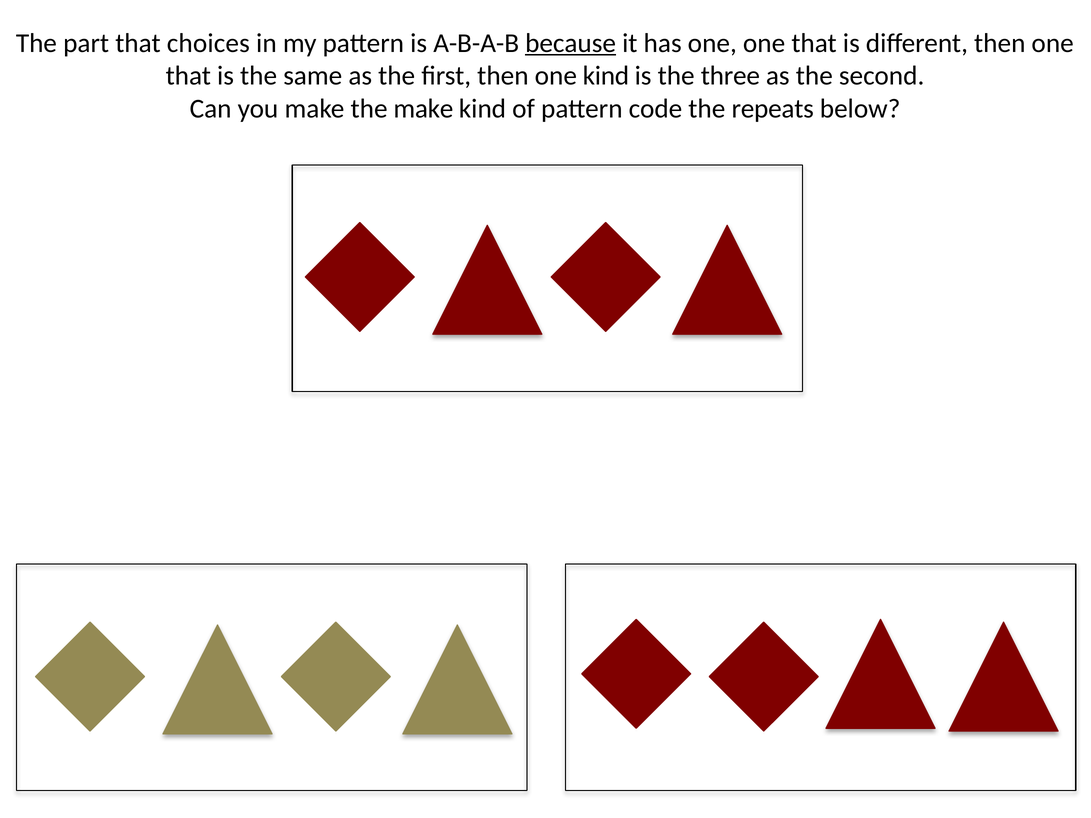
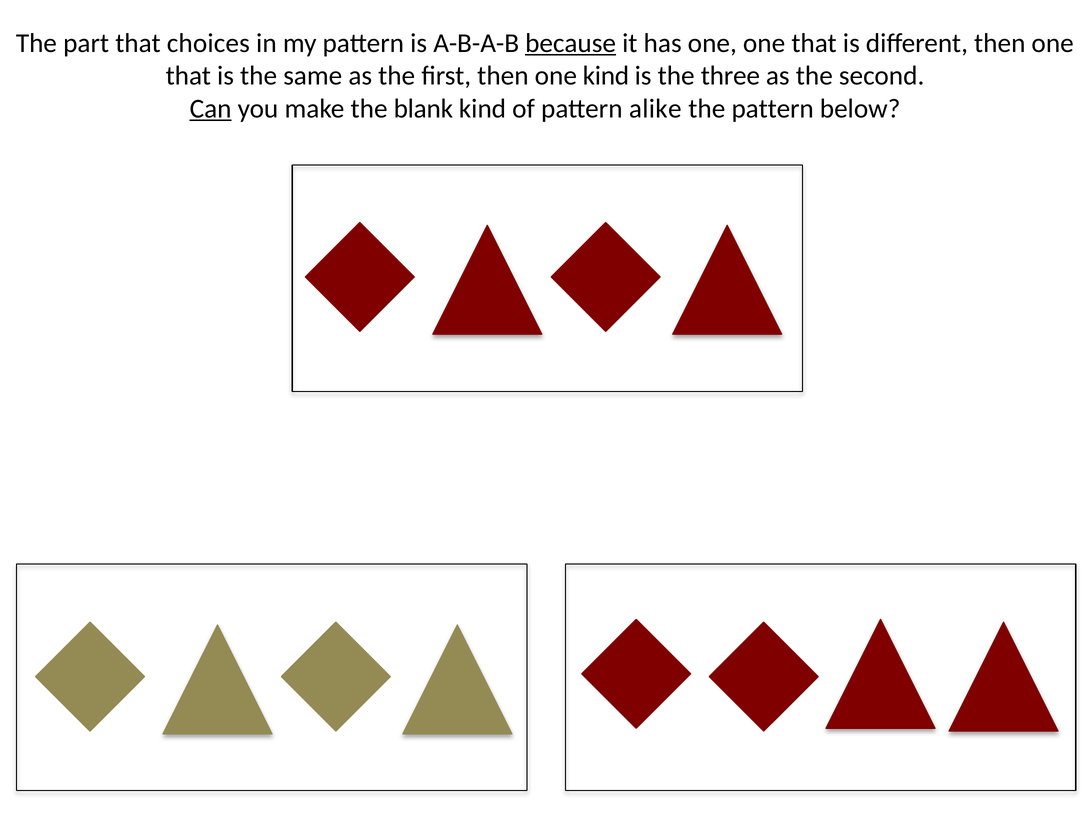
Can underline: none -> present
the make: make -> blank
code: code -> alike
the repeats: repeats -> pattern
